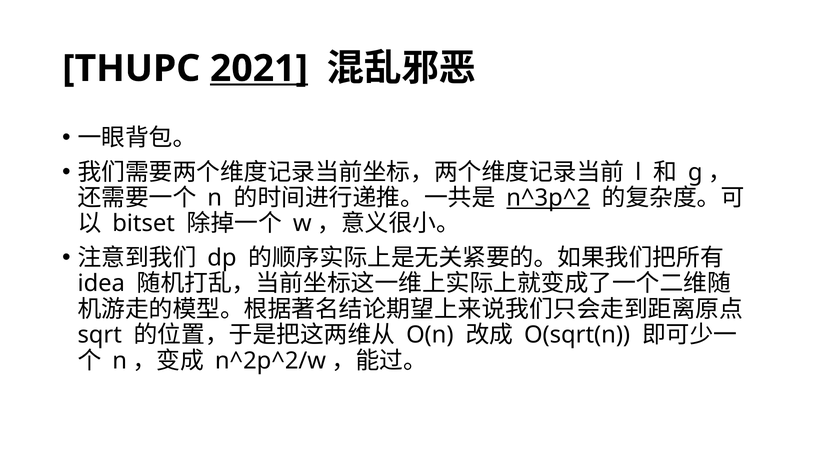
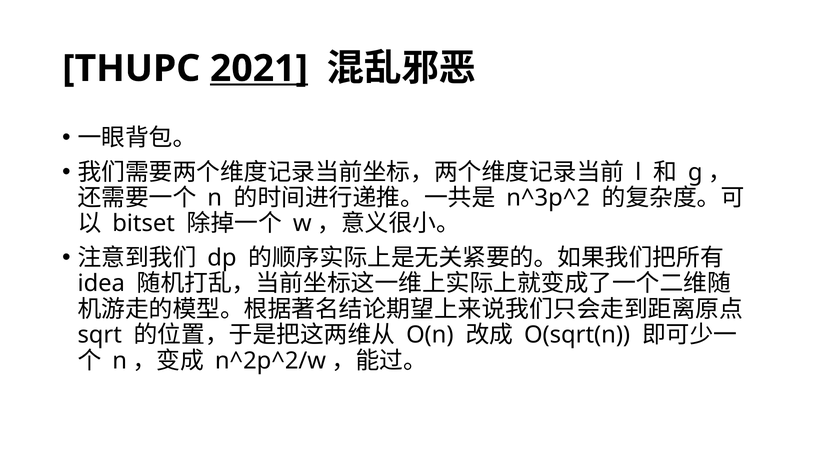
n^3p^2 underline: present -> none
